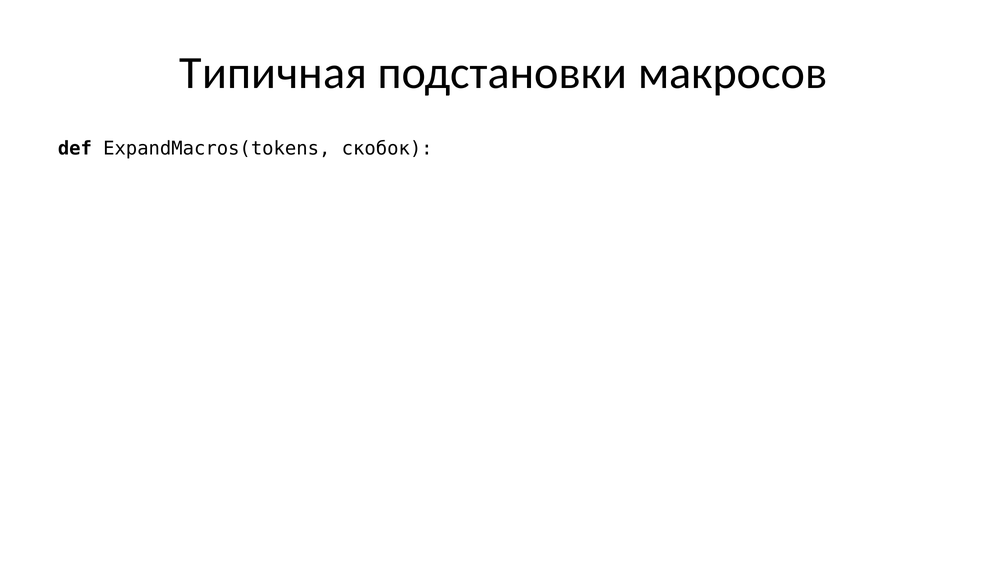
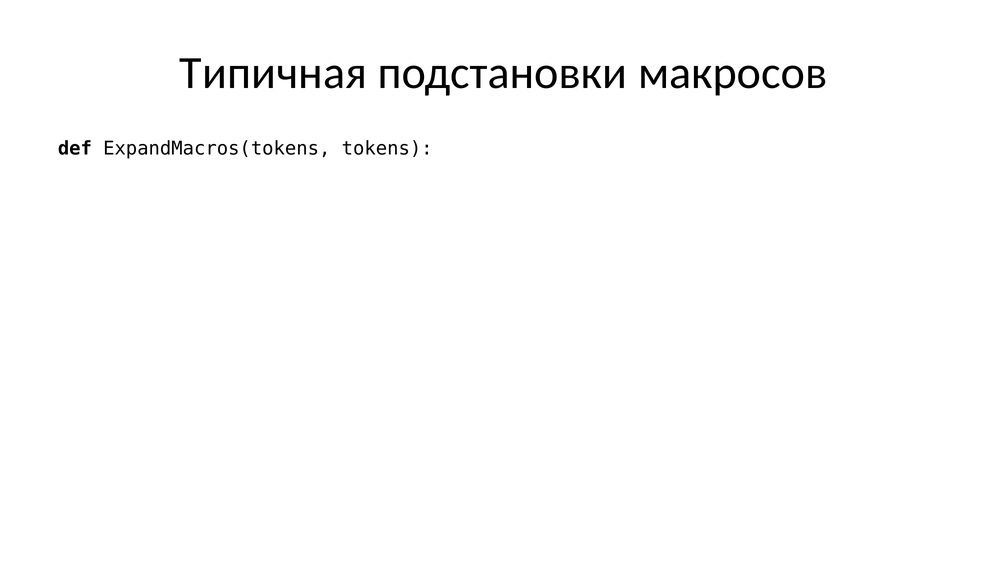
ExpandMacros(tokens скобок: скобок -> tokens
